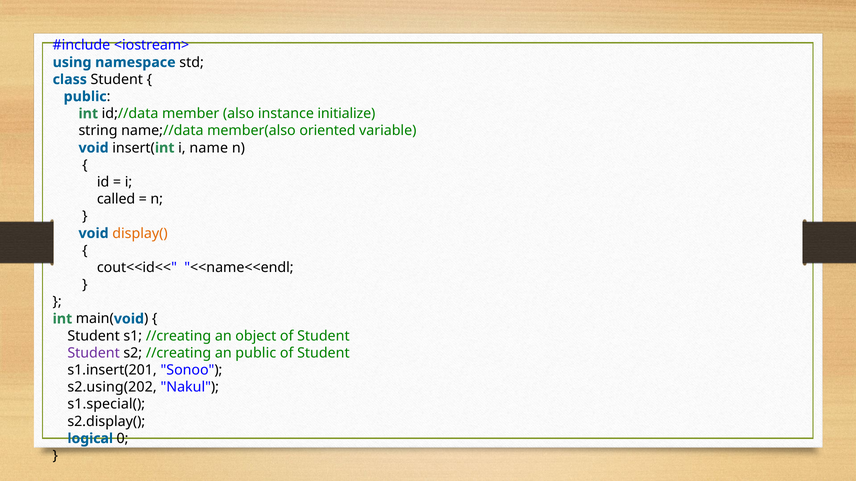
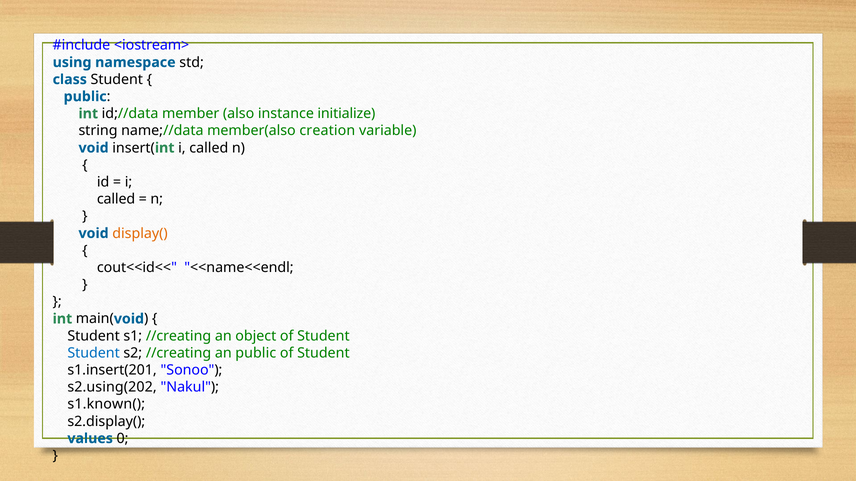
oriented: oriented -> creation
insert(int i name: name -> called
Student at (94, 353) colour: purple -> blue
s1.special(: s1.special( -> s1.known(
logical: logical -> values
